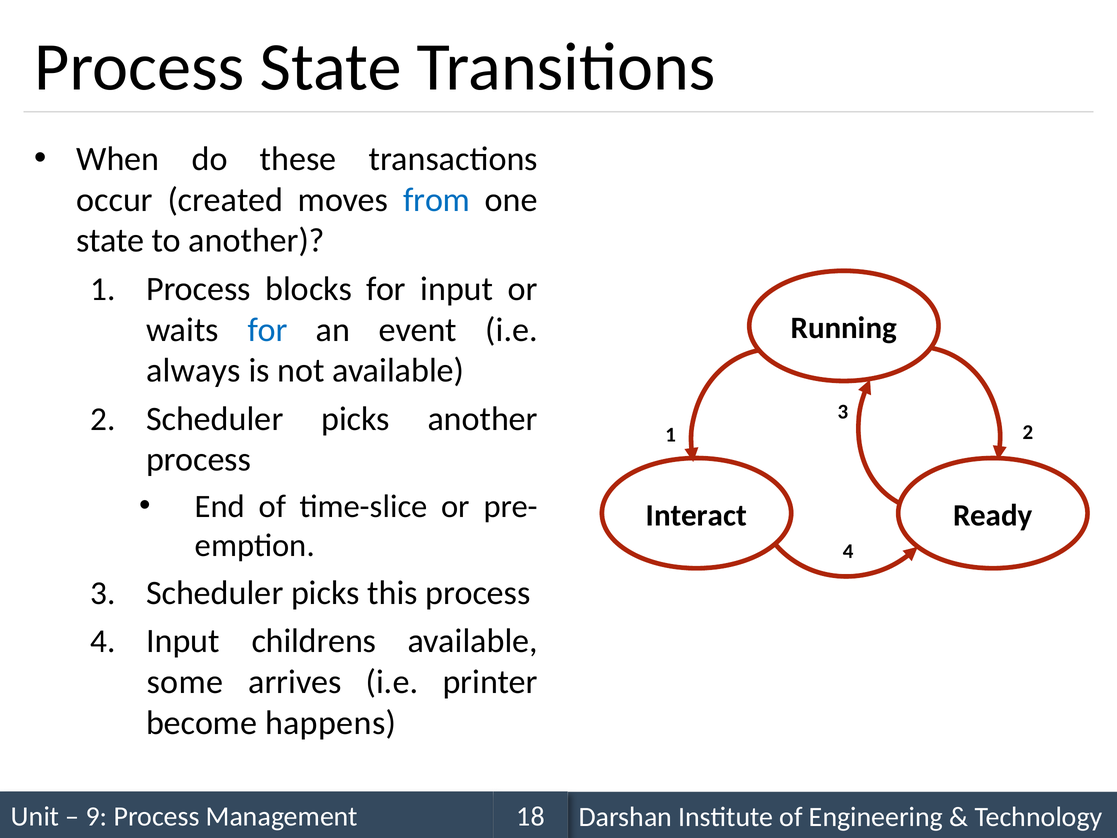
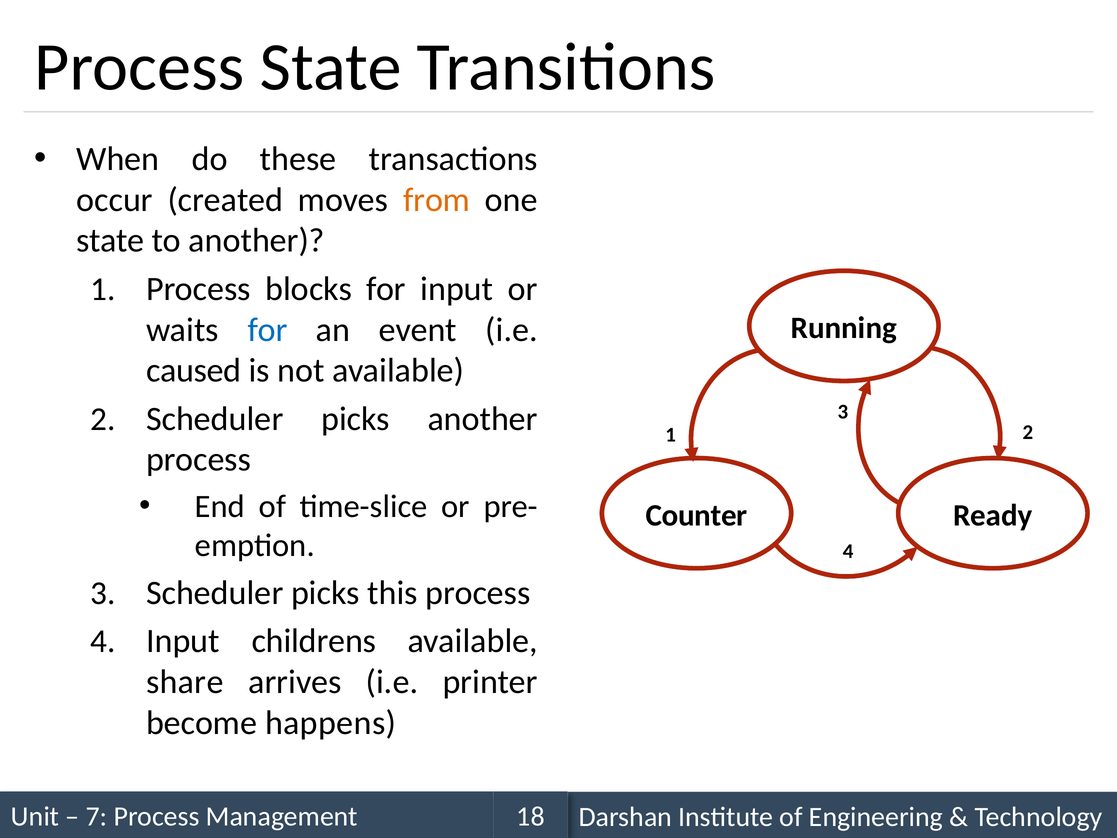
from colour: blue -> orange
always: always -> caused
Interact: Interact -> Counter
some: some -> share
9: 9 -> 7
